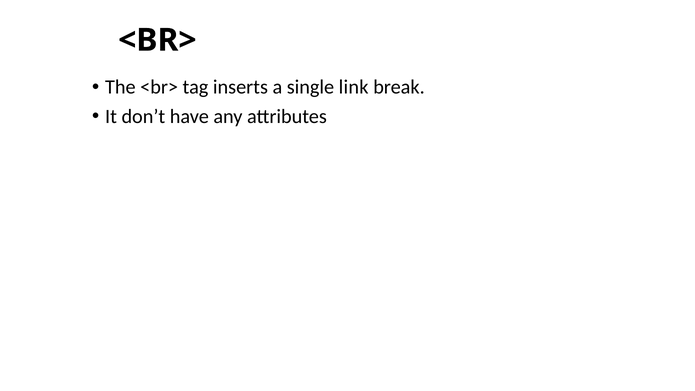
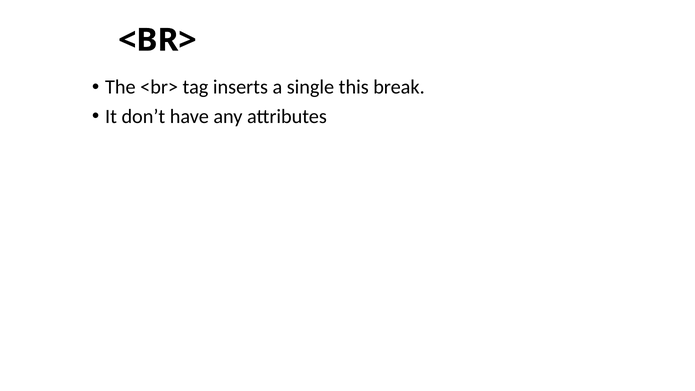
link: link -> this
